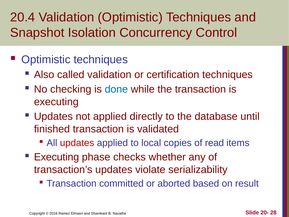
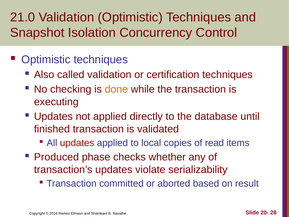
20.4: 20.4 -> 21.0
done colour: blue -> orange
Executing at (57, 157): Executing -> Produced
